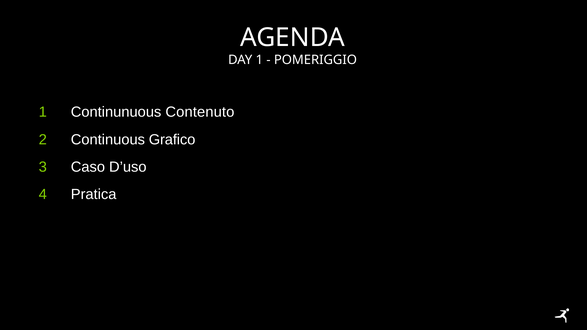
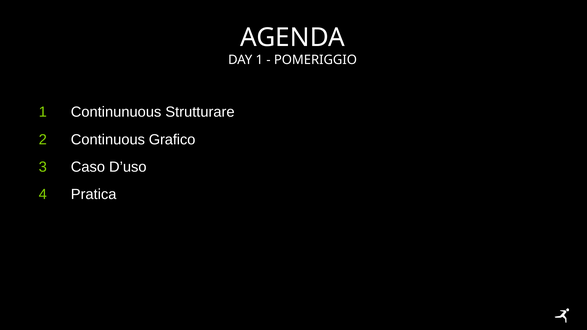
Contenuto: Contenuto -> Strutturare
